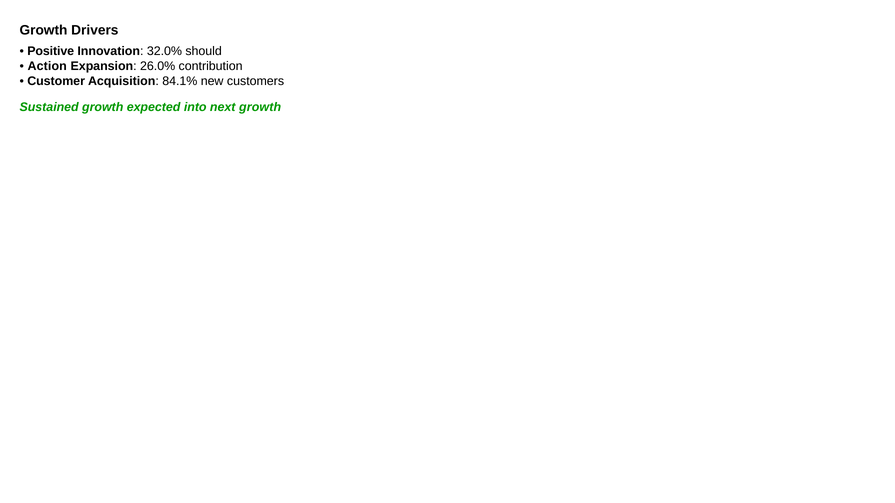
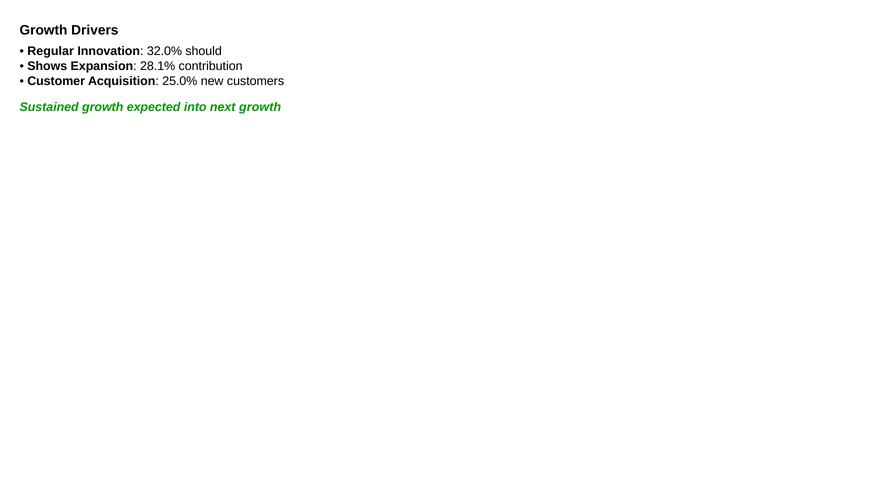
Positive: Positive -> Regular
Action: Action -> Shows
26.0%: 26.0% -> 28.1%
84.1%: 84.1% -> 25.0%
